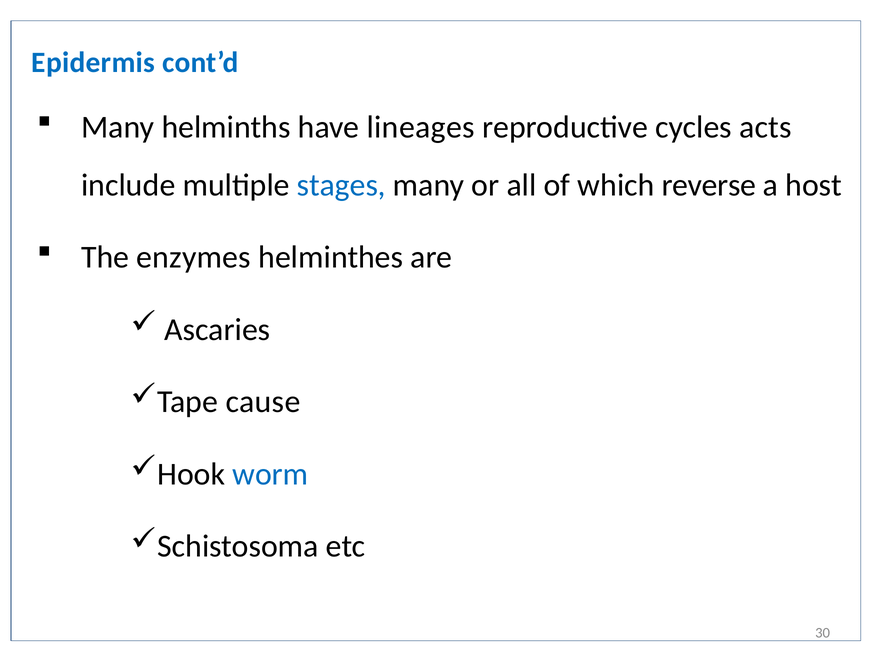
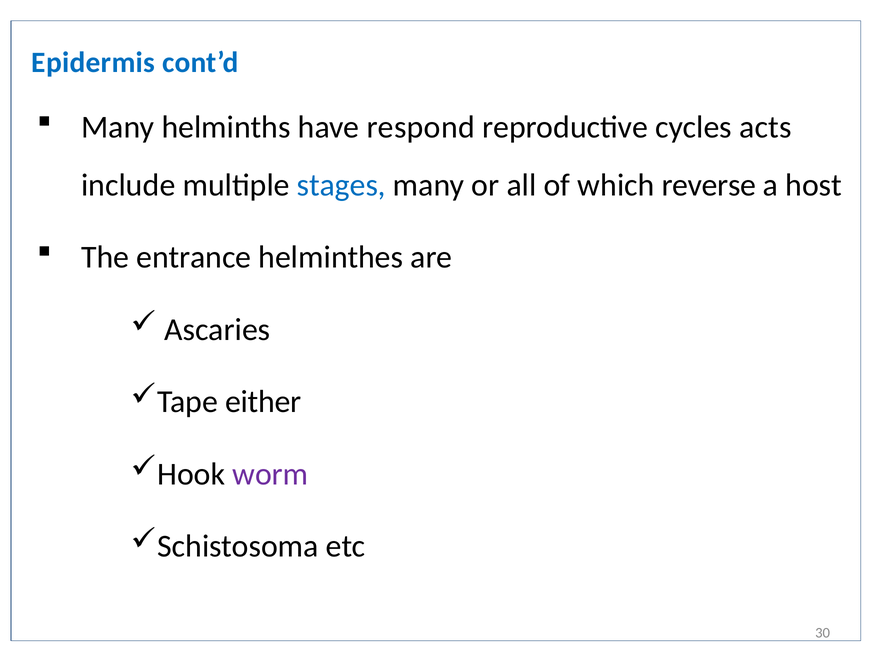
lineages: lineages -> respond
enzymes: enzymes -> entrance
cause: cause -> either
worm colour: blue -> purple
